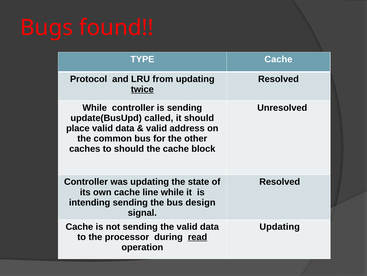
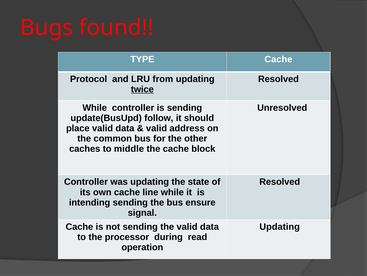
called: called -> follow
to should: should -> middle
design: design -> ensure
read underline: present -> none
